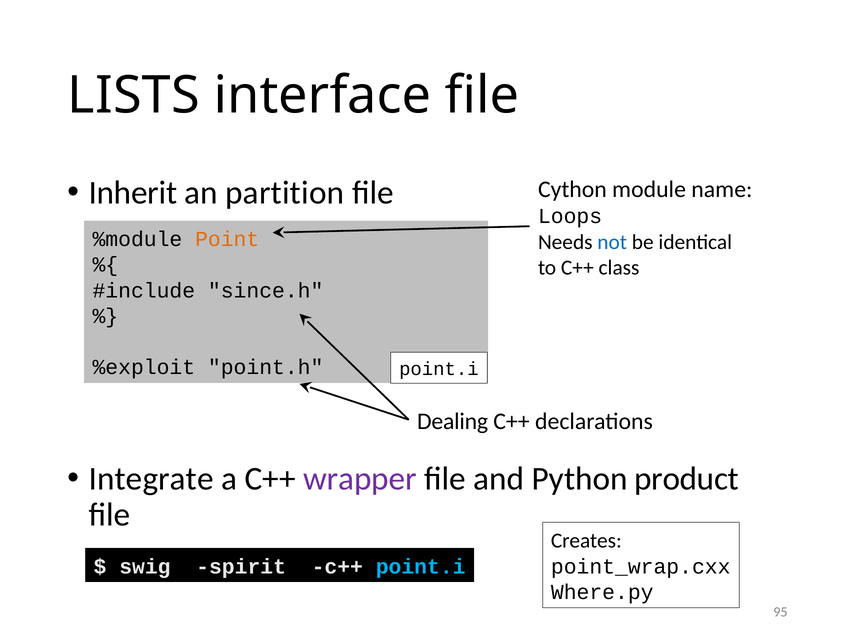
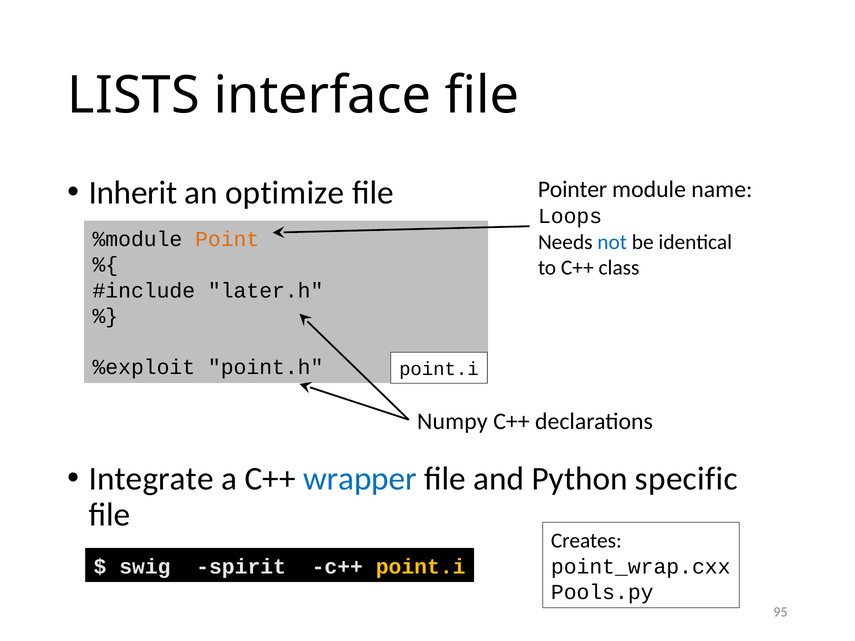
partition: partition -> optimize
Cython: Cython -> Pointer
since.h: since.h -> later.h
Dealing: Dealing -> Numpy
wrapper colour: purple -> blue
product: product -> specific
point.i at (421, 567) colour: light blue -> yellow
Where.py: Where.py -> Pools.py
